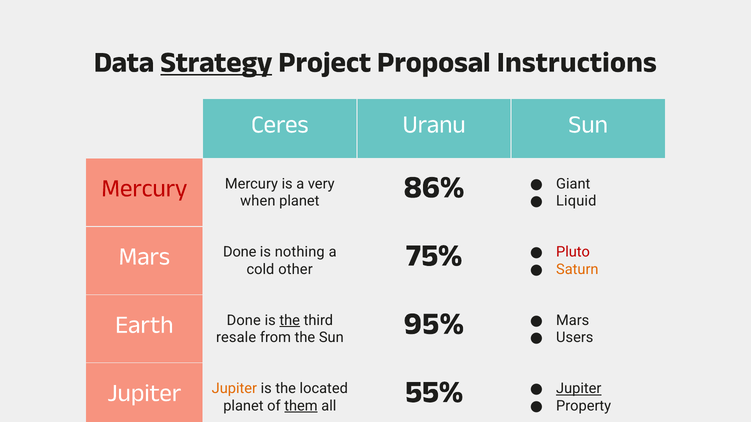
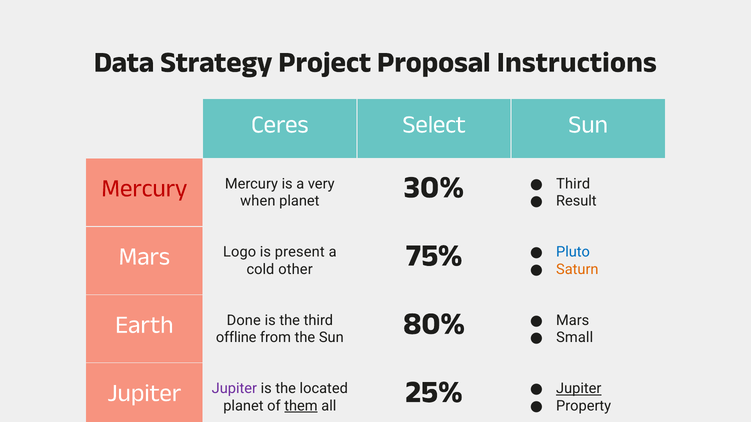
Strategy underline: present -> none
Uranu: Uranu -> Select
Liquid: Liquid -> Result
86%: 86% -> 30%
Giant at (573, 184): Giant -> Third
Mars Done: Done -> Logo
nothing: nothing -> present
Pluto colour: red -> blue
the at (290, 321) underline: present -> none
Users: Users -> Small
resale: resale -> offline
95%: 95% -> 80%
Jupiter at (234, 389) colour: orange -> purple
55%: 55% -> 25%
